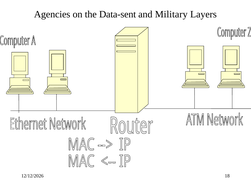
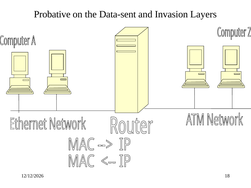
Agencies: Agencies -> Probative
Military: Military -> Invasion
